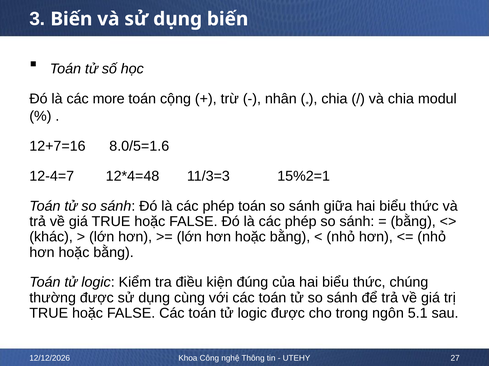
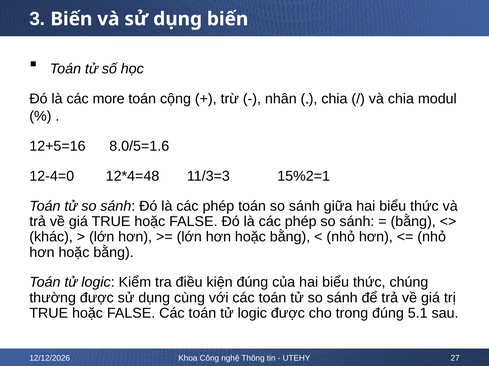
12+7=16: 12+7=16 -> 12+5=16
12-4=7: 12-4=7 -> 12-4=0
trong ngôn: ngôn -> đúng
